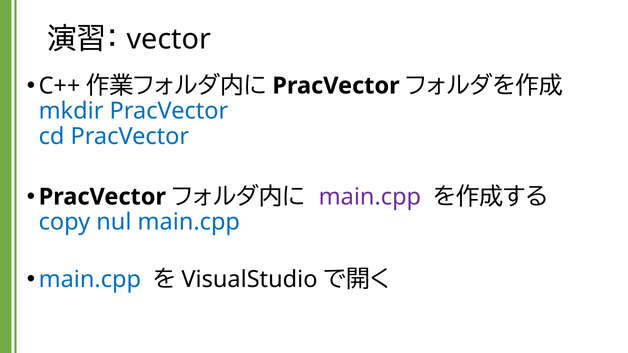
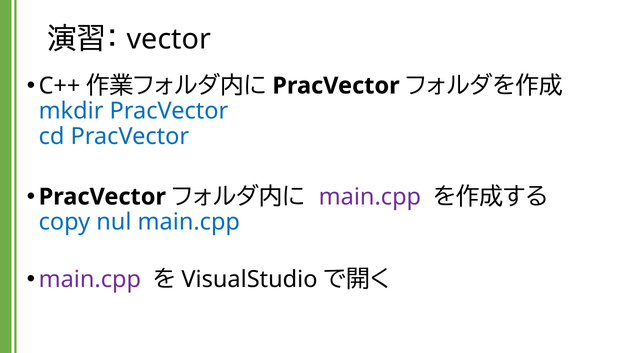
main.cpp at (90, 280) colour: blue -> purple
